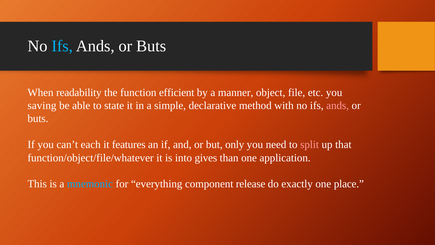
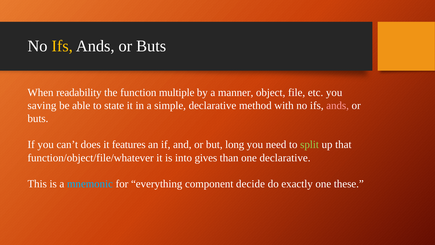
Ifs at (62, 46) colour: light blue -> yellow
efficient: efficient -> multiple
each: each -> does
only: only -> long
split colour: pink -> light green
one application: application -> declarative
release: release -> decide
place: place -> these
